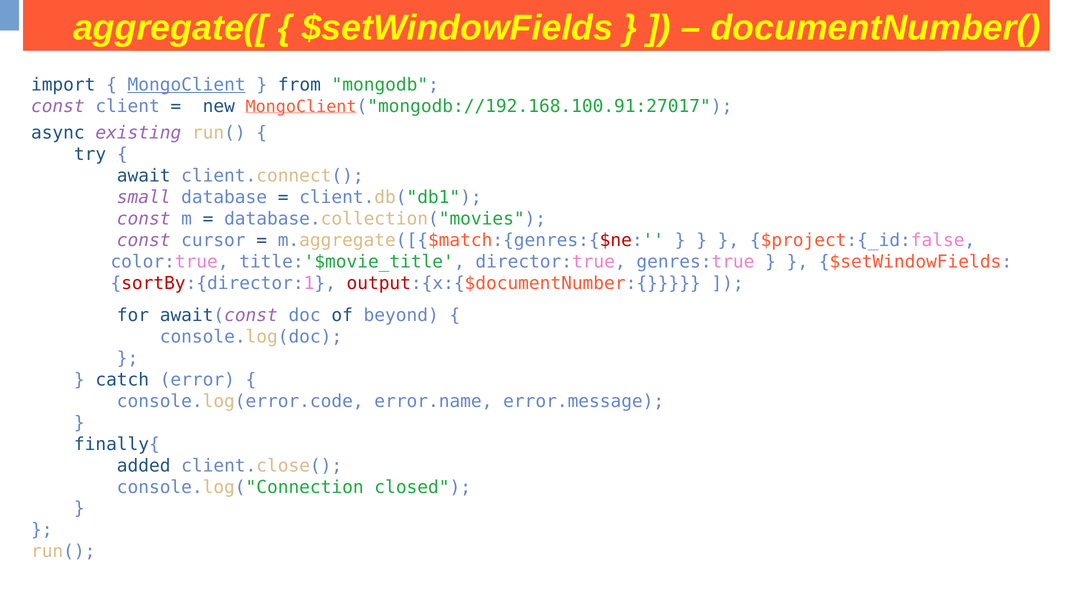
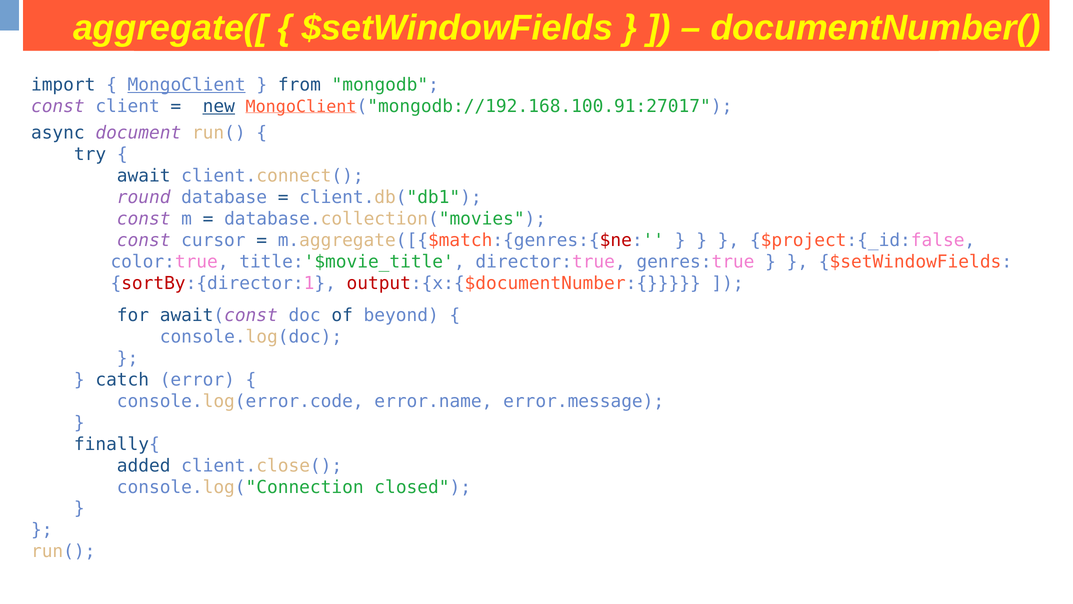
new underline: none -> present
existing: existing -> document
small: small -> round
